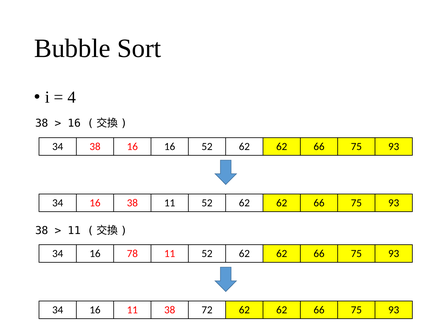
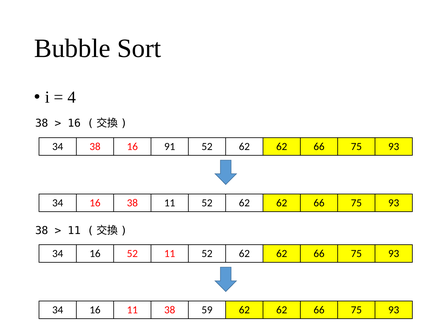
16 16: 16 -> 91
16 78: 78 -> 52
72: 72 -> 59
